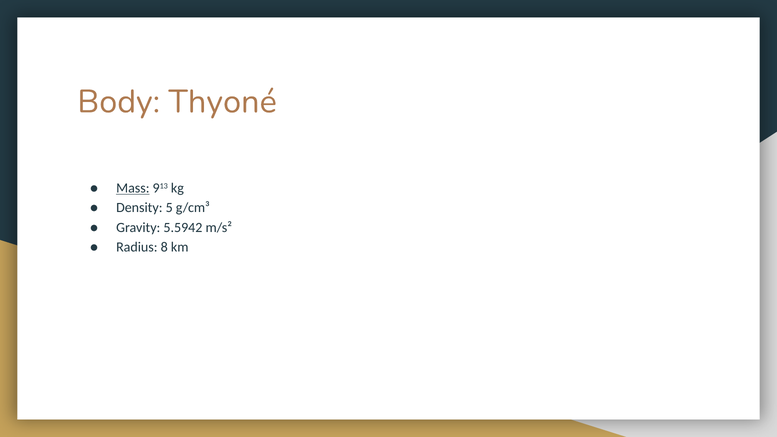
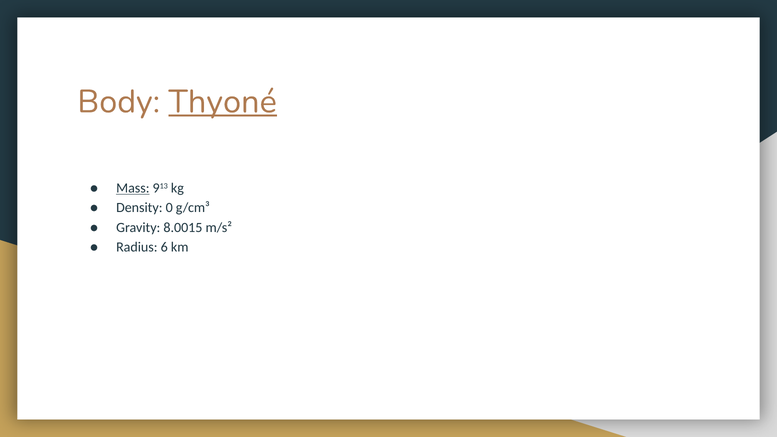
Thyoné underline: none -> present
5: 5 -> 0
5.5942: 5.5942 -> 8.0015
8: 8 -> 6
